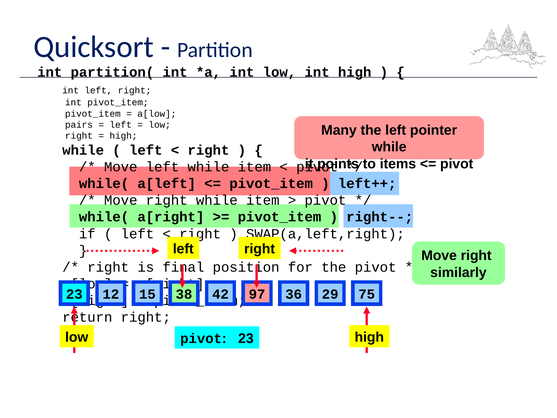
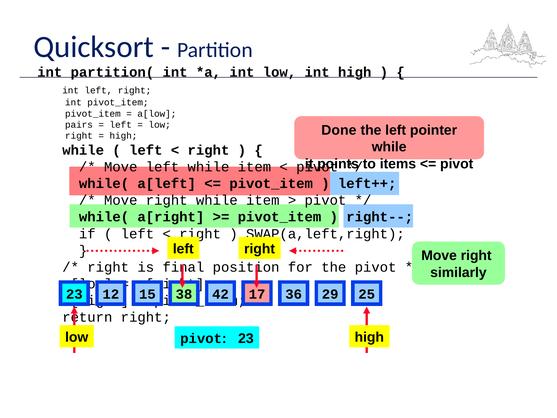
Many: Many -> Done
97: 97 -> 17
75: 75 -> 25
